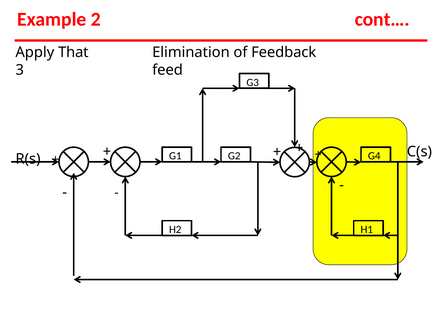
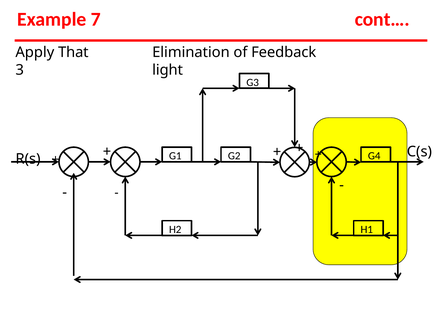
2: 2 -> 7
feed: feed -> light
